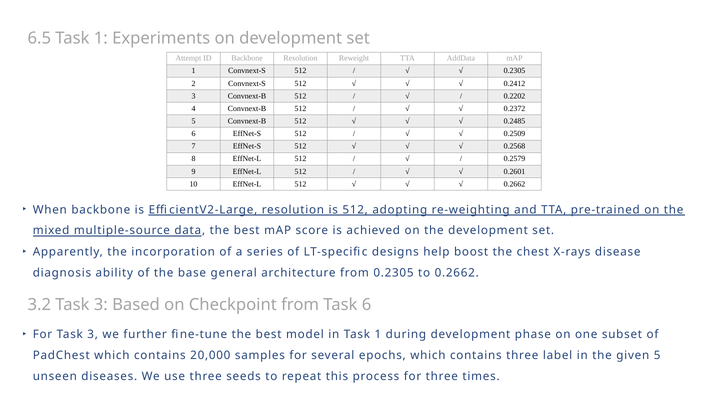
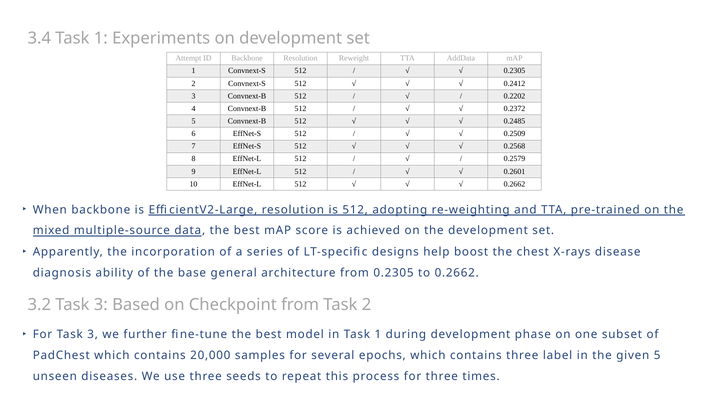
6.5: 6.5 -> 3.4
Task 6: 6 -> 2
